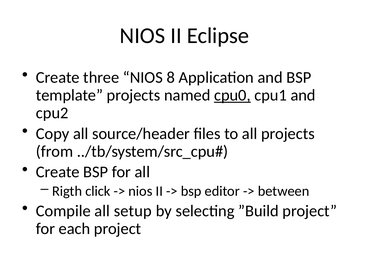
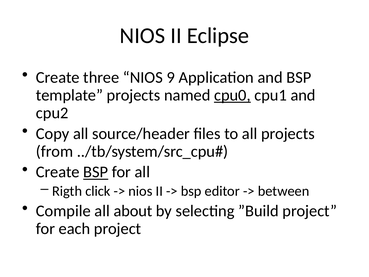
8: 8 -> 9
BSP at (96, 172) underline: none -> present
setup: setup -> about
